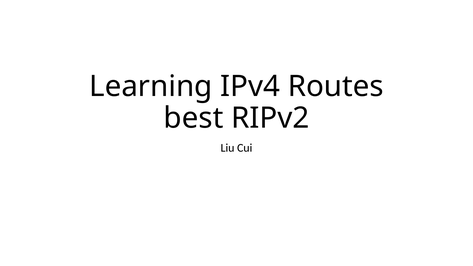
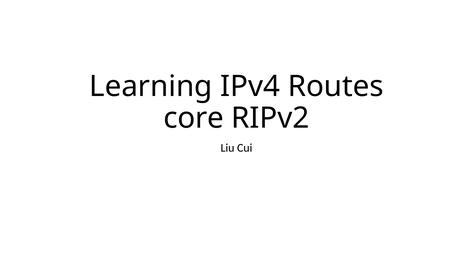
best: best -> core
